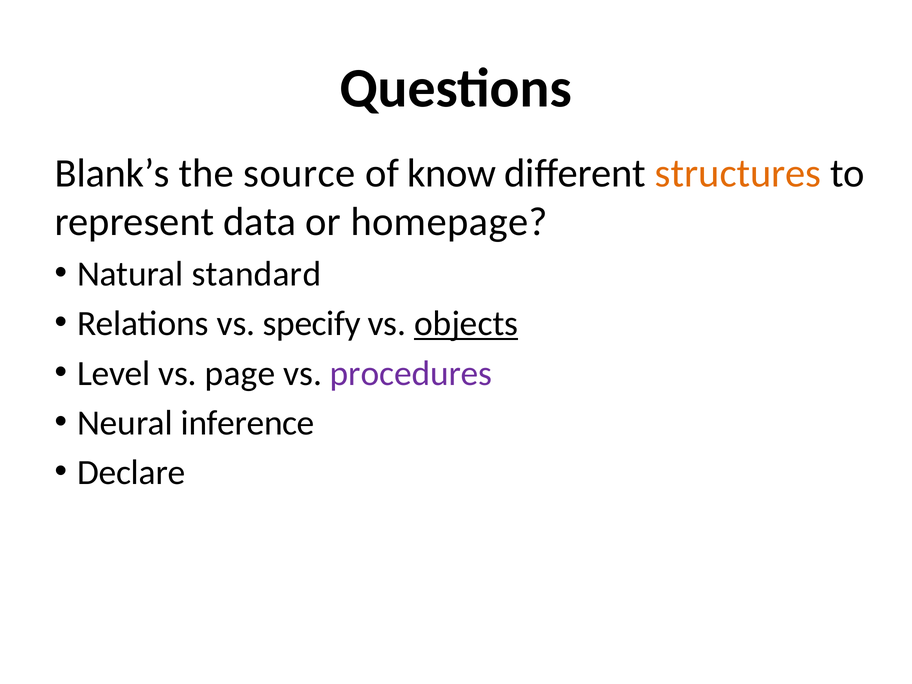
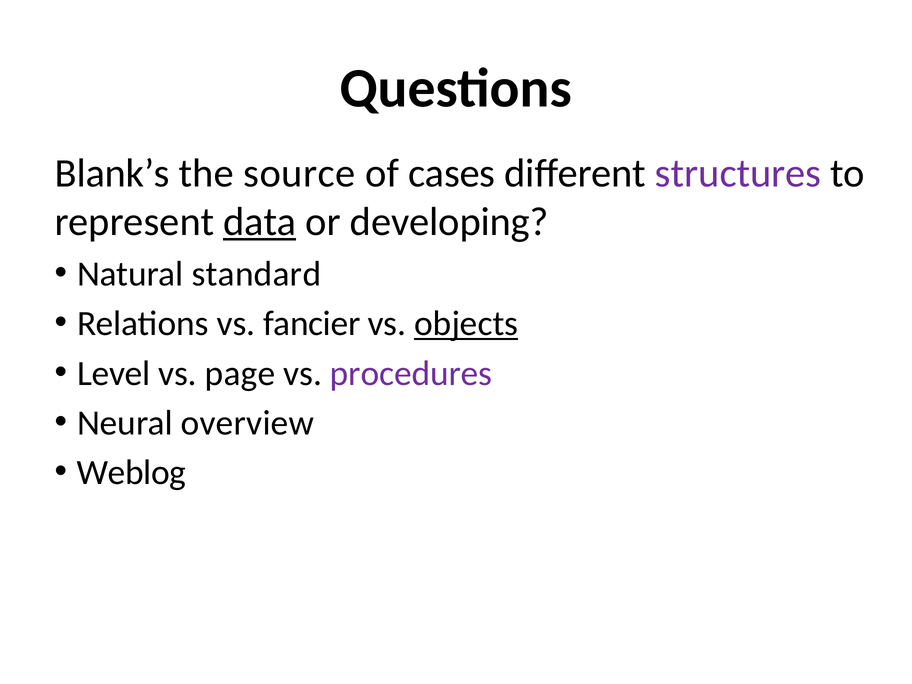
know: know -> cases
structures colour: orange -> purple
data underline: none -> present
homepage: homepage -> developing
specify: specify -> fancier
inference: inference -> overview
Declare: Declare -> Weblog
